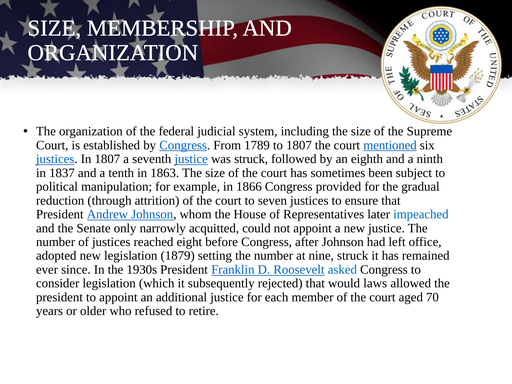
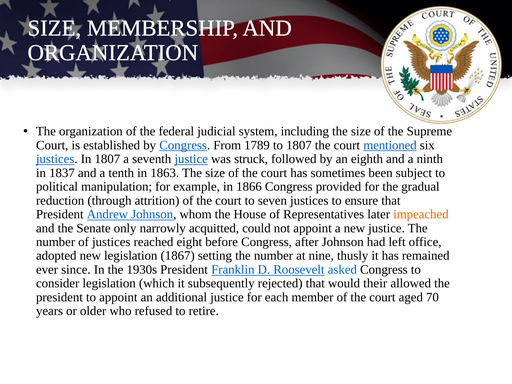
impeached colour: blue -> orange
1879: 1879 -> 1867
nine struck: struck -> thusly
laws: laws -> their
